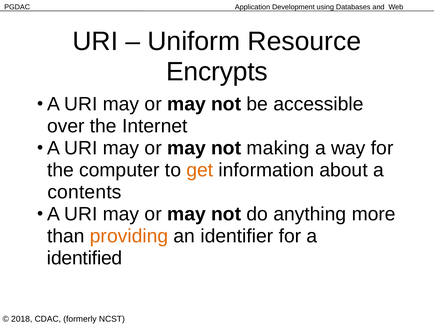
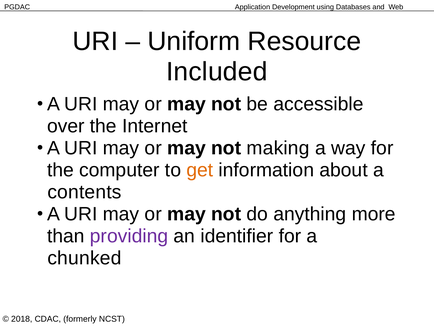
Encrypts: Encrypts -> Included
providing colour: orange -> purple
identified: identified -> chunked
